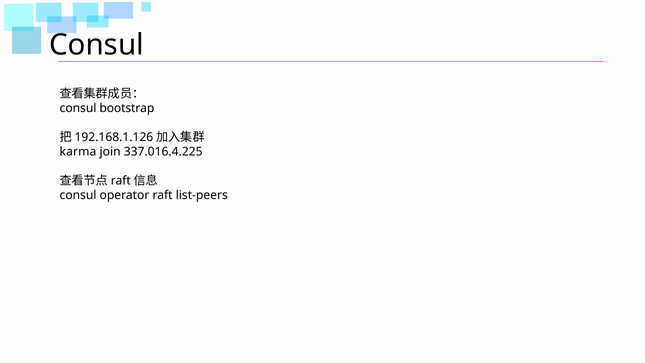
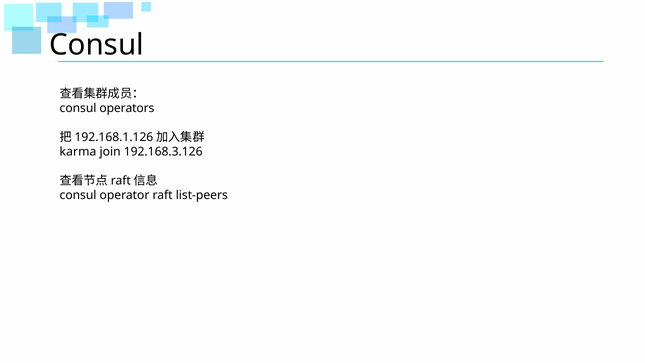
bootstrap: bootstrap -> operators
337.016.4.225: 337.016.4.225 -> 192.168.3.126
